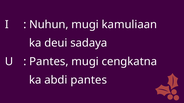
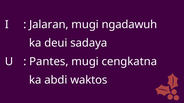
Nuhun: Nuhun -> Jalaran
kamuliaan: kamuliaan -> ngadawuh
abdi pantes: pantes -> waktos
